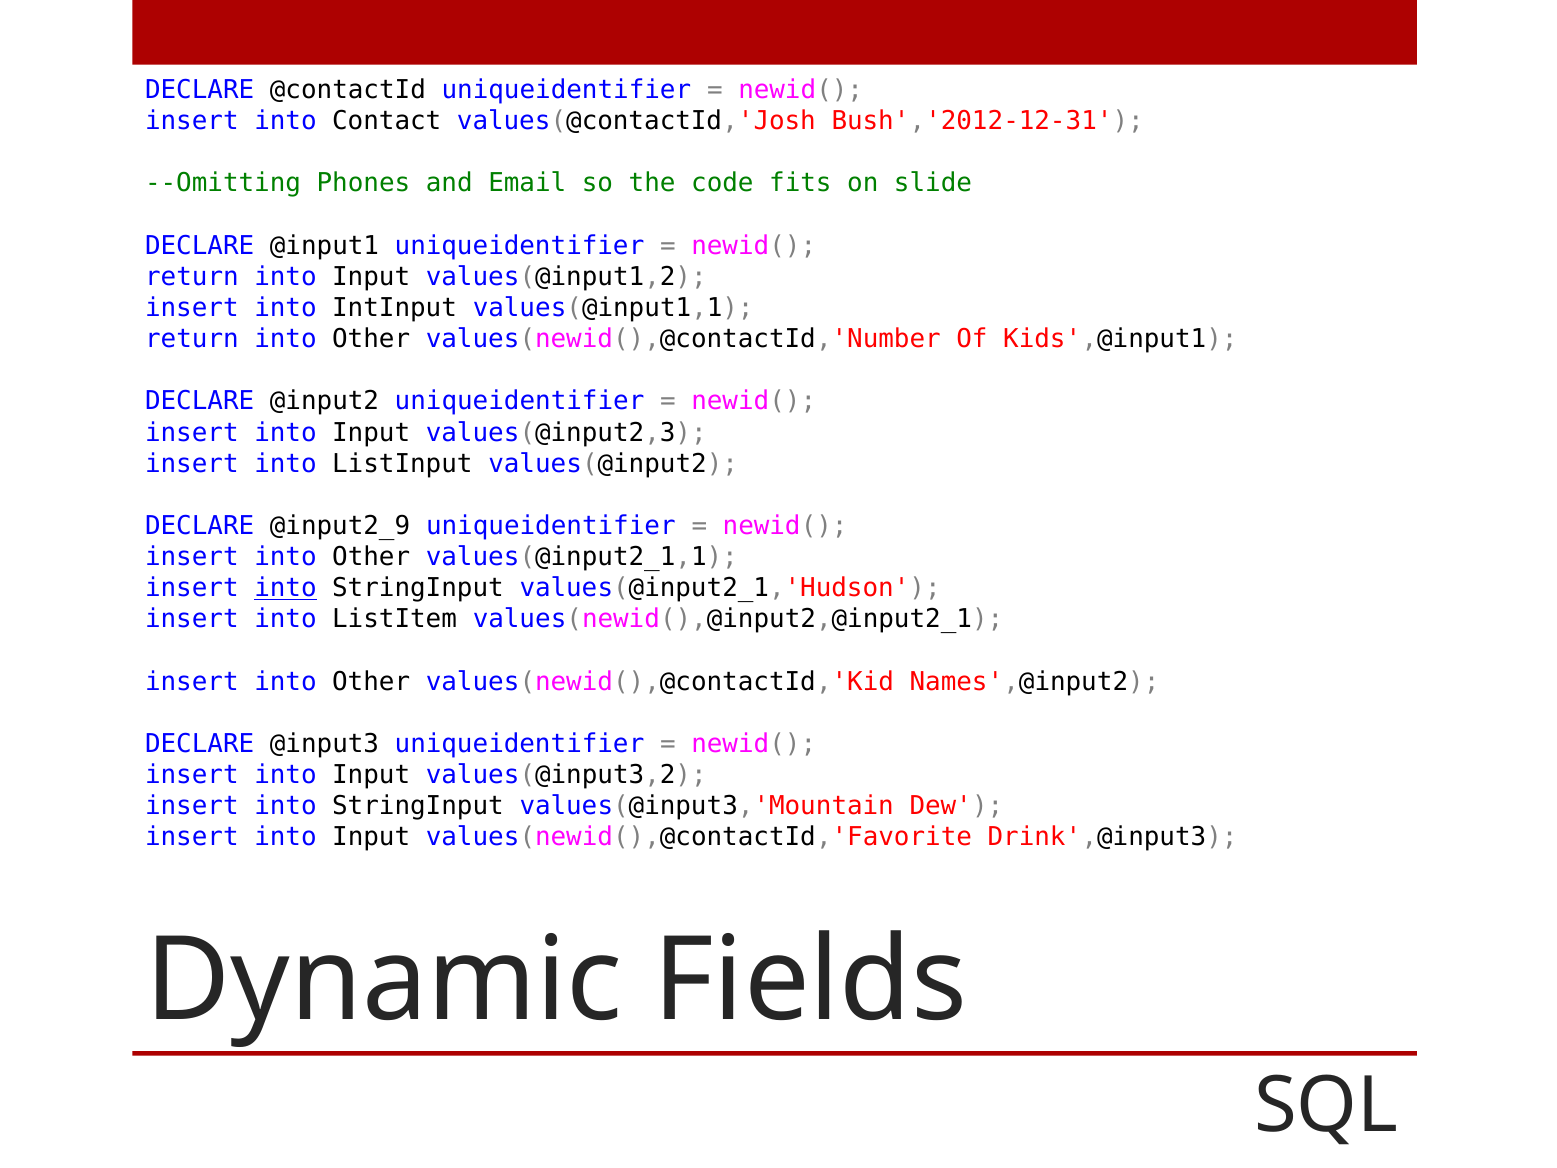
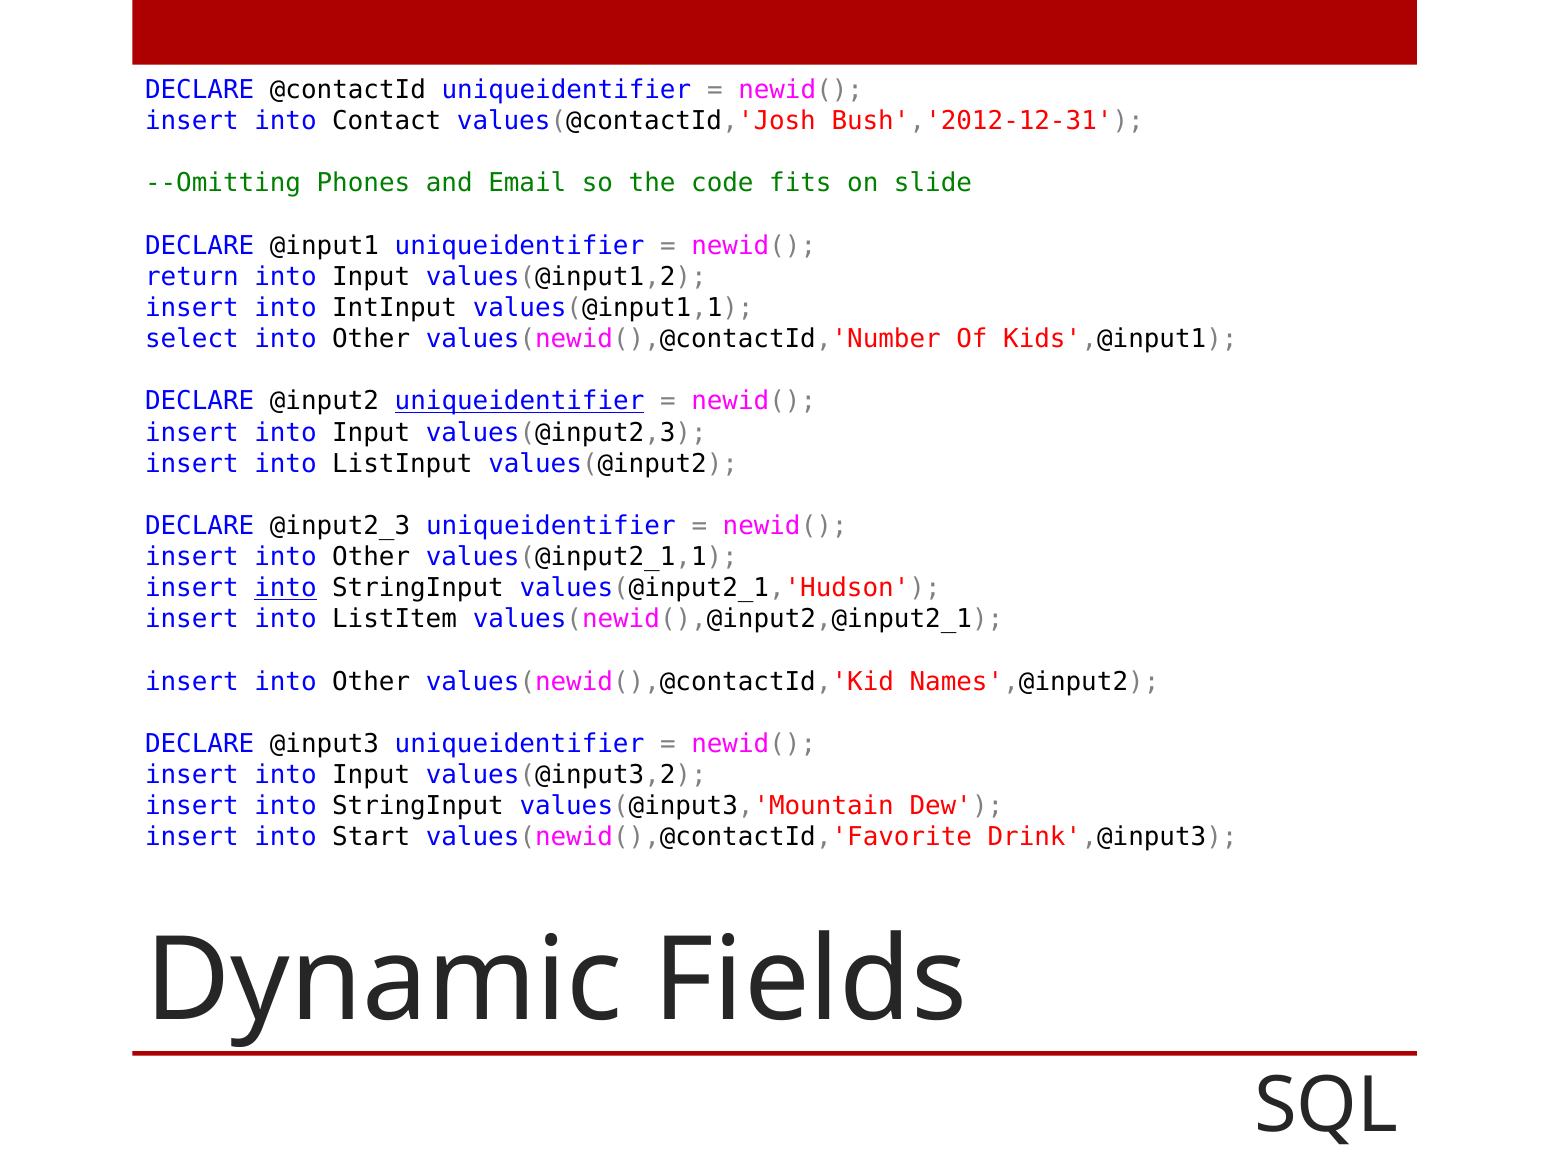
return at (192, 339): return -> select
uniqueidentifier at (520, 401) underline: none -> present
@input2_9: @input2_9 -> @input2_3
Input at (371, 837): Input -> Start
